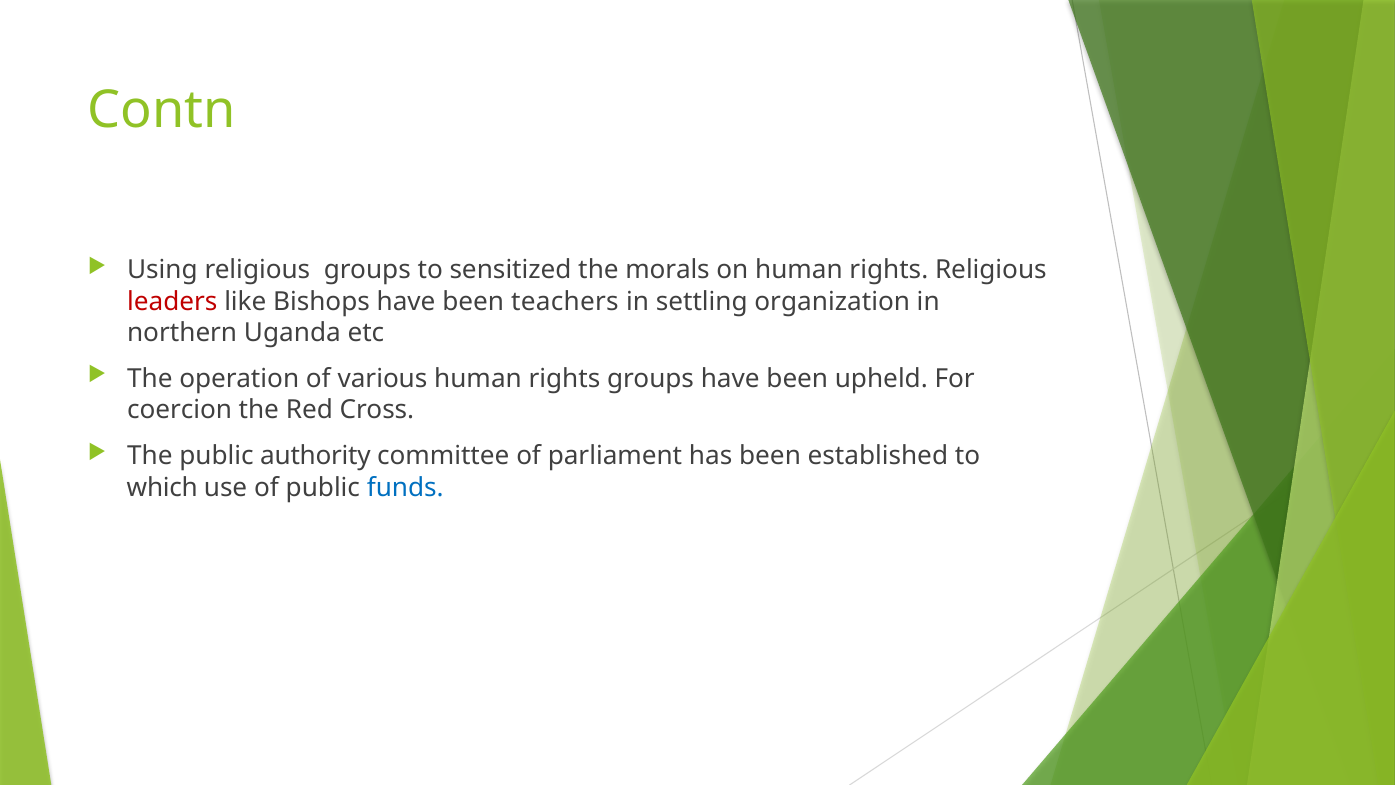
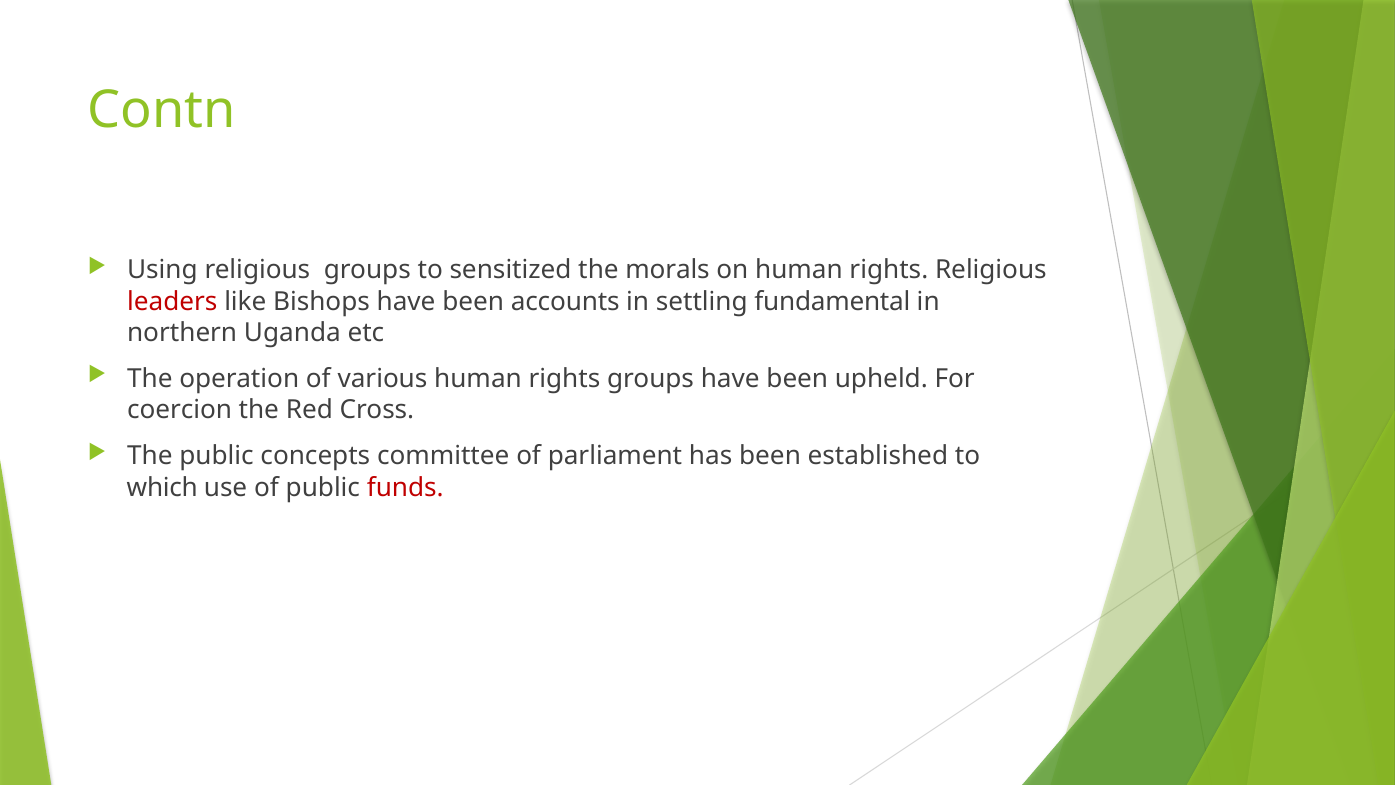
teachers: teachers -> accounts
organization: organization -> fundamental
authority: authority -> concepts
funds colour: blue -> red
